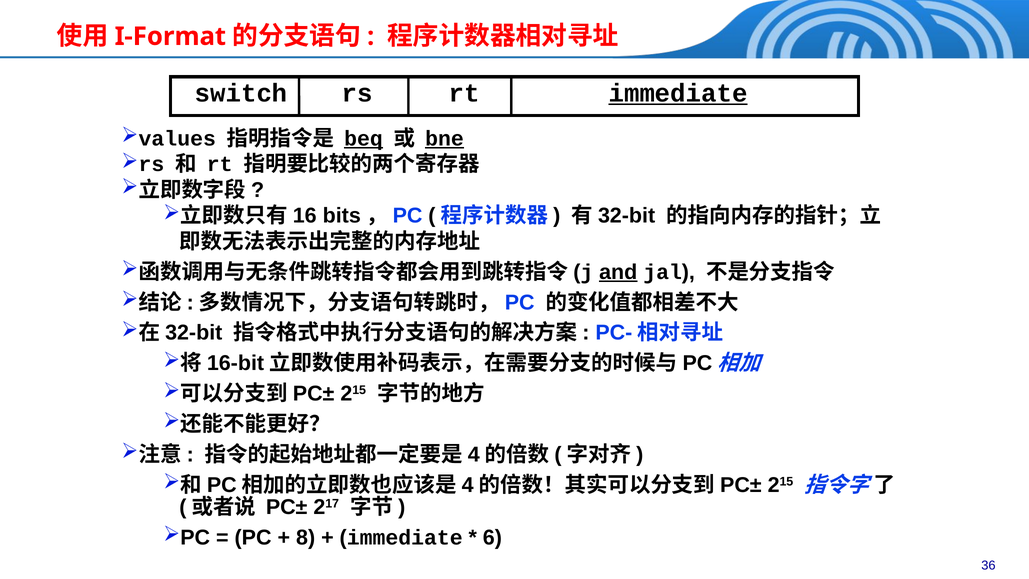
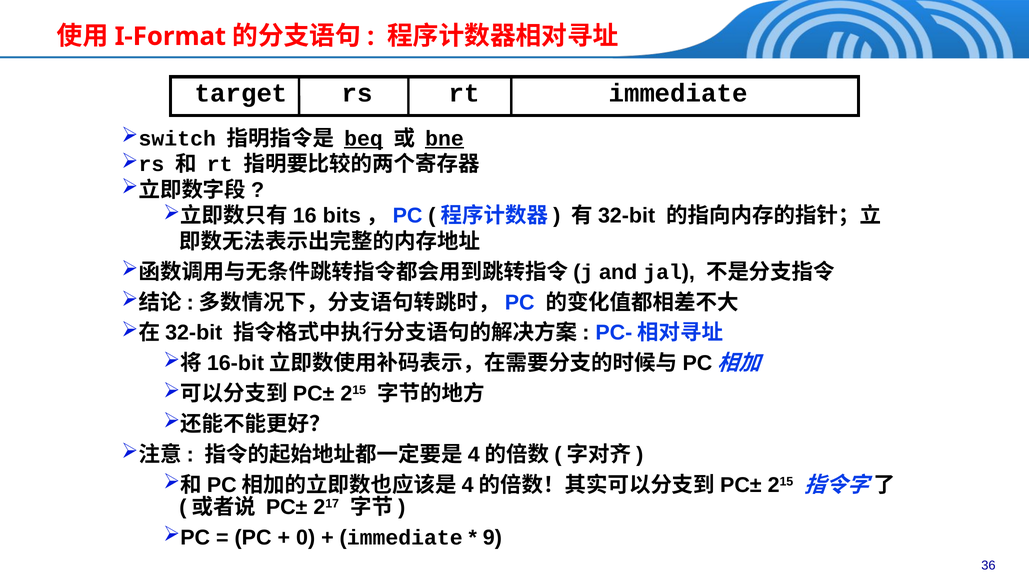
switch: switch -> target
immediate at (678, 93) underline: present -> none
values: values -> switch
and underline: present -> none
8: 8 -> 0
6: 6 -> 9
